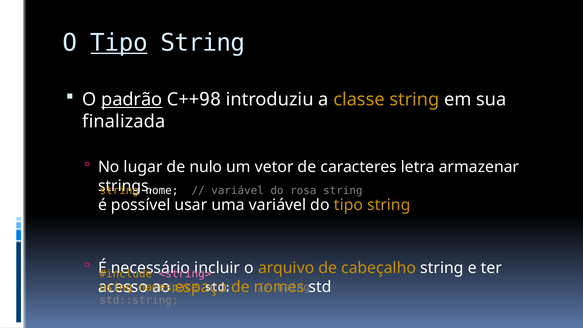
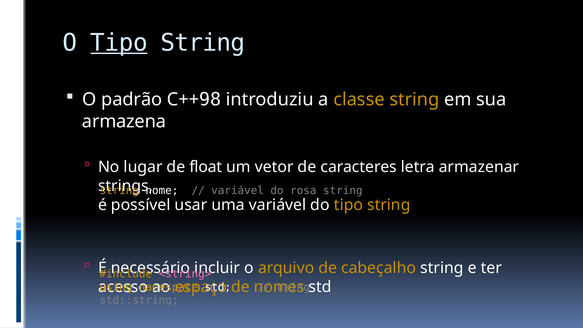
padrão underline: present -> none
finalizada: finalizada -> armazena
nulo: nulo -> float
